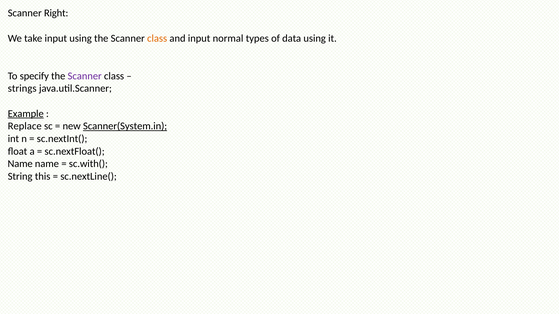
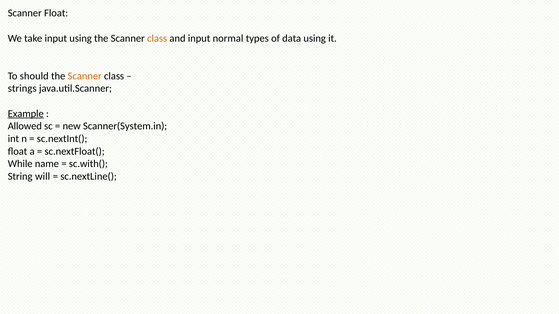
Scanner Right: Right -> Float
specify: specify -> should
Scanner at (85, 76) colour: purple -> orange
Replace: Replace -> Allowed
Scanner(System.in underline: present -> none
Name at (20, 164): Name -> While
this: this -> will
